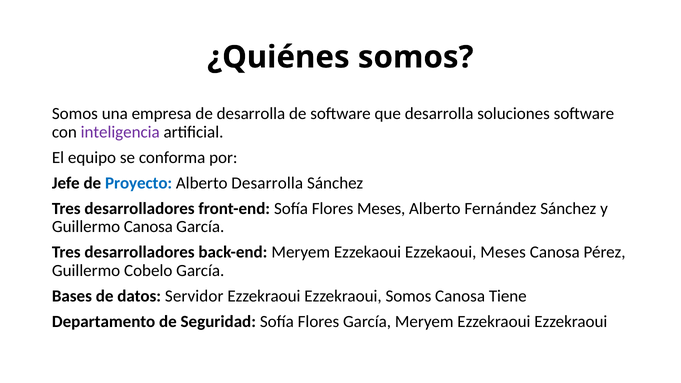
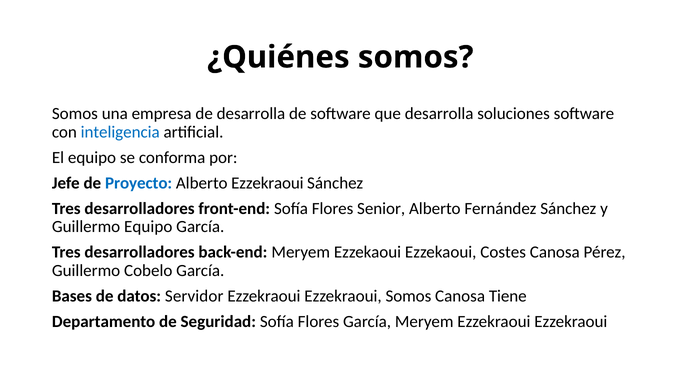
inteligencia colour: purple -> blue
Alberto Desarrolla: Desarrolla -> Ezzekraoui
Flores Meses: Meses -> Senior
Guillermo Canosa: Canosa -> Equipo
Ezzekaoui Meses: Meses -> Costes
